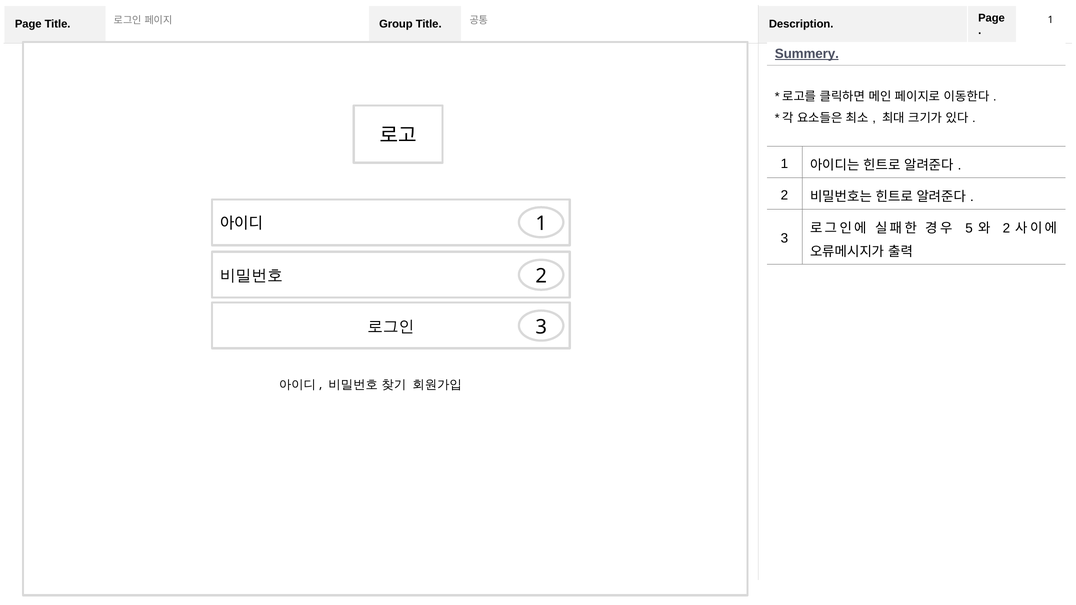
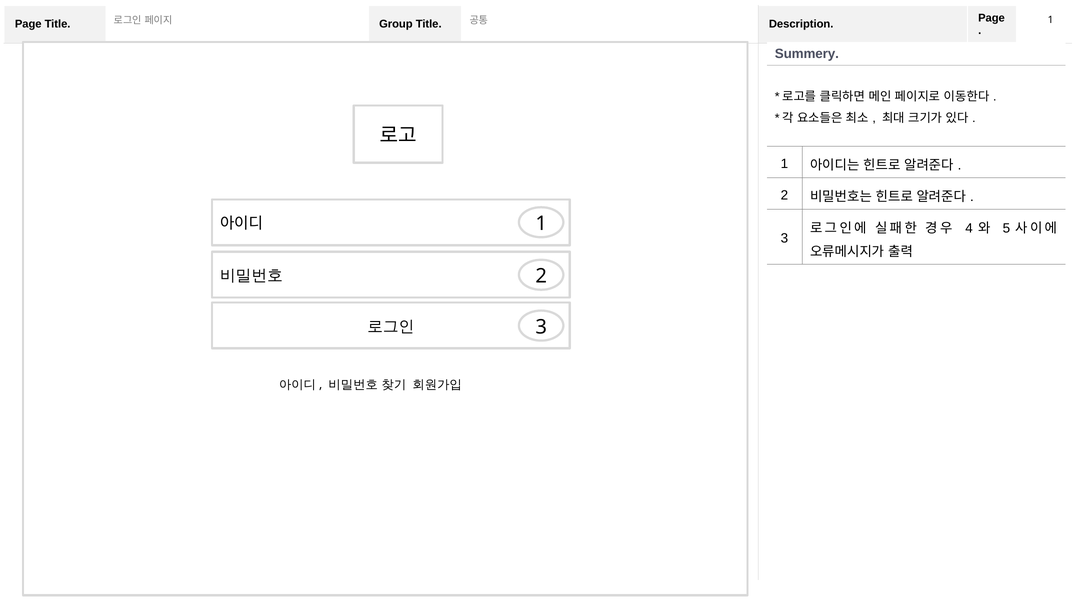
Summery underline: present -> none
5: 5 -> 4
2 at (1006, 228): 2 -> 5
